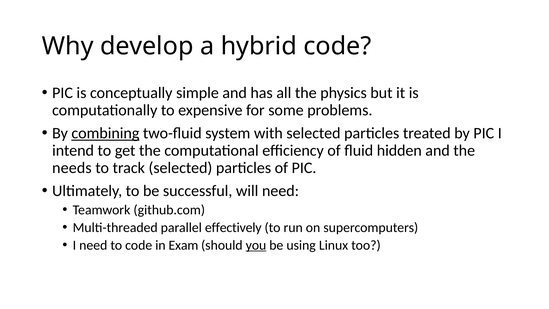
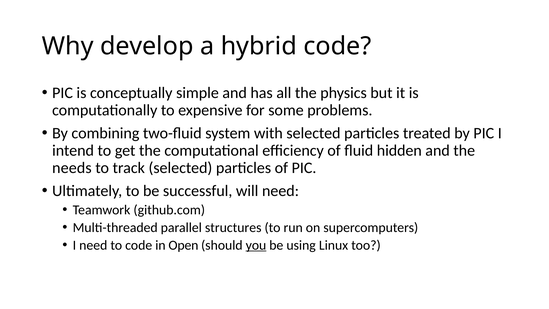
combining underline: present -> none
effectively: effectively -> structures
Exam: Exam -> Open
